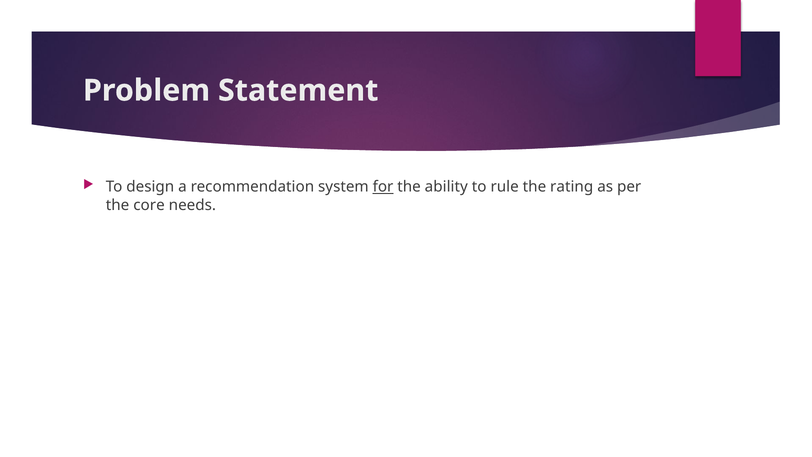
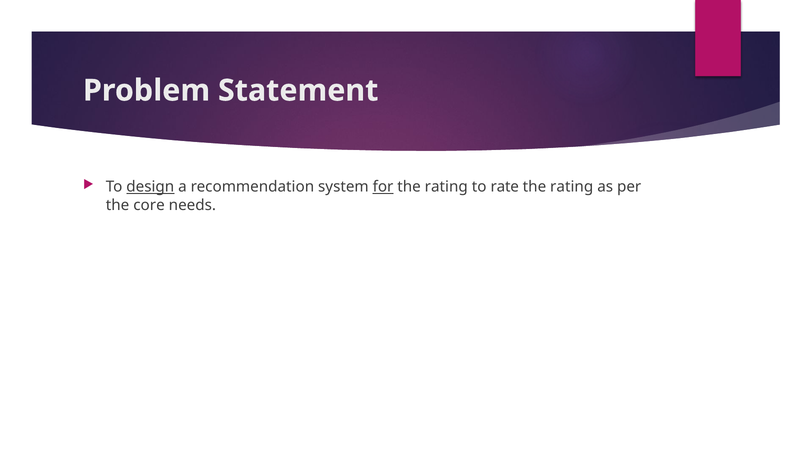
design underline: none -> present
ability at (446, 187): ability -> rating
rule: rule -> rate
